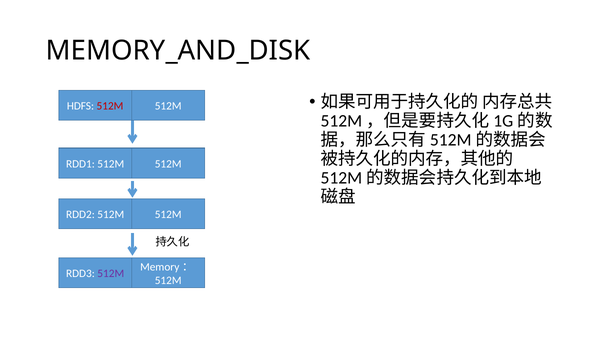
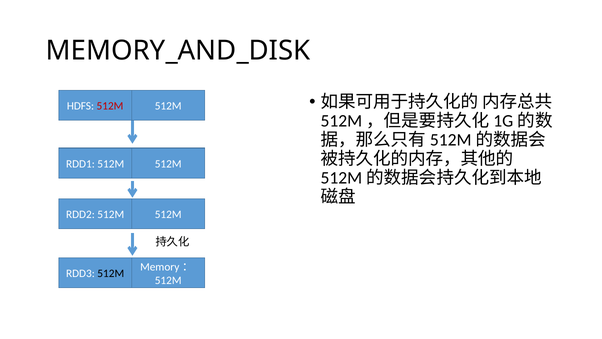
512M at (111, 273) colour: purple -> black
